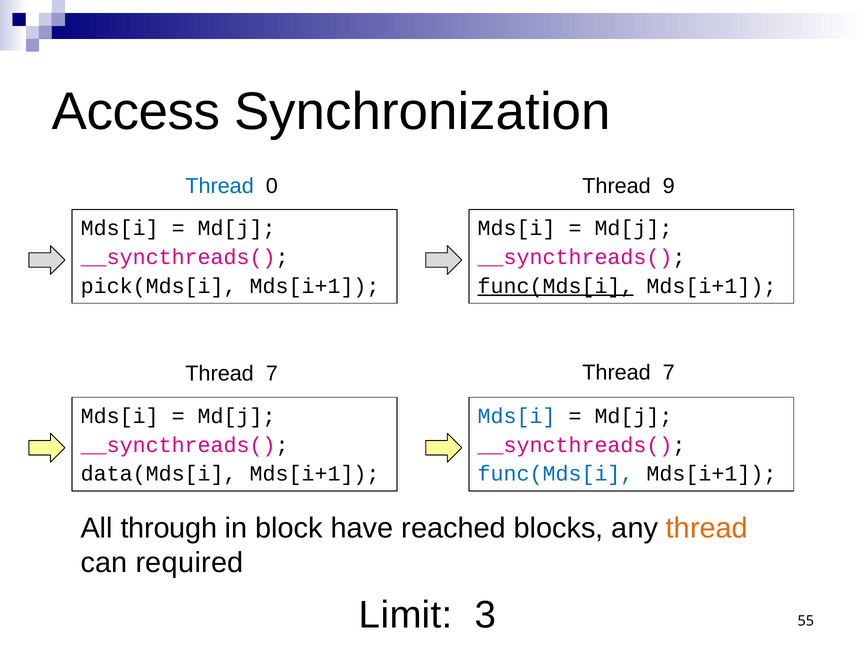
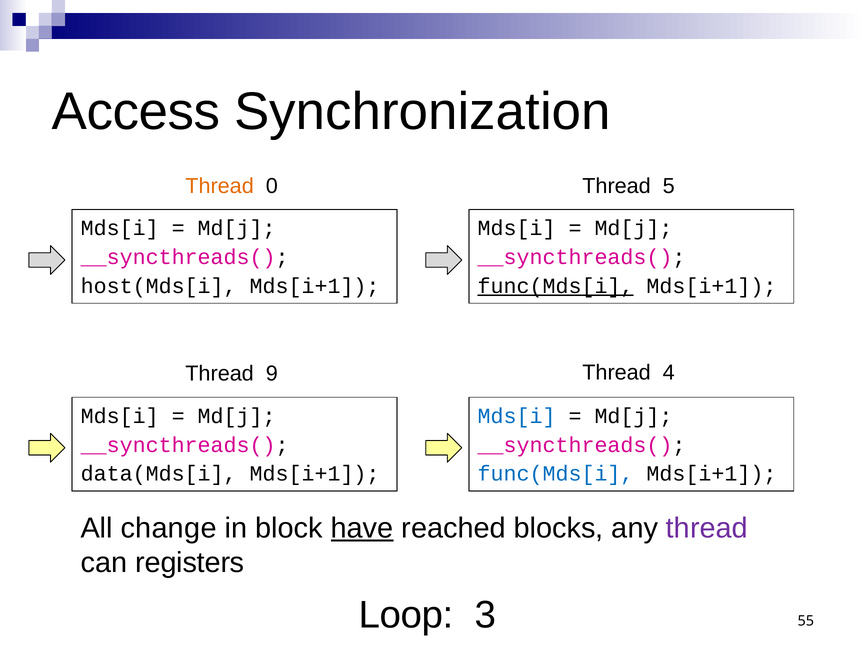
Thread at (220, 186) colour: blue -> orange
9: 9 -> 5
pick(Mds[i: pick(Mds[i -> host(Mds[i
7 at (272, 373): 7 -> 9
7 at (669, 372): 7 -> 4
through: through -> change
have underline: none -> present
thread at (707, 528) colour: orange -> purple
required: required -> registers
Limit: Limit -> Loop
